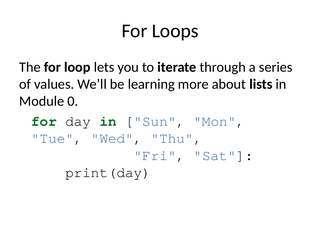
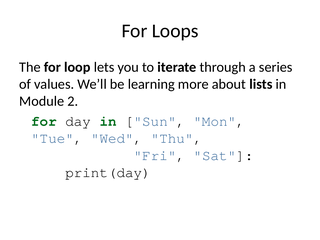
0: 0 -> 2
